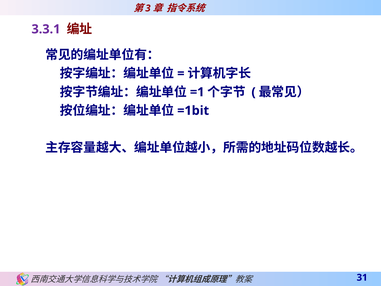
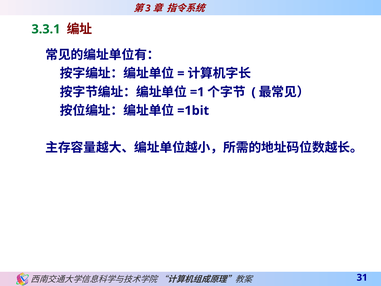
3.3.1 colour: purple -> green
